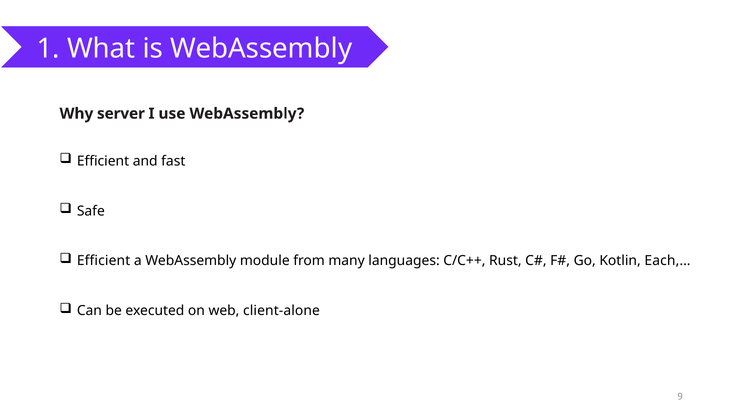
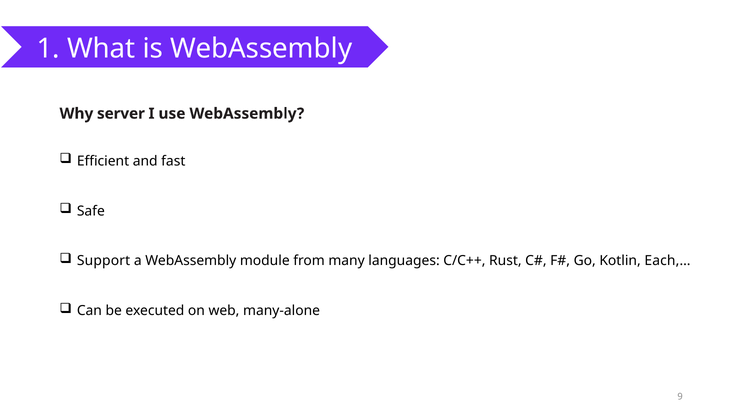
Efficient at (104, 261): Efficient -> Support
client-alone: client-alone -> many-alone
